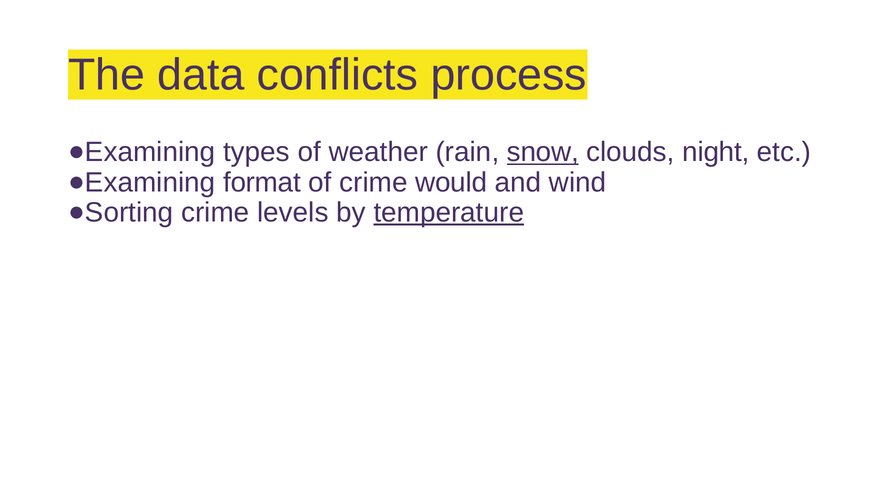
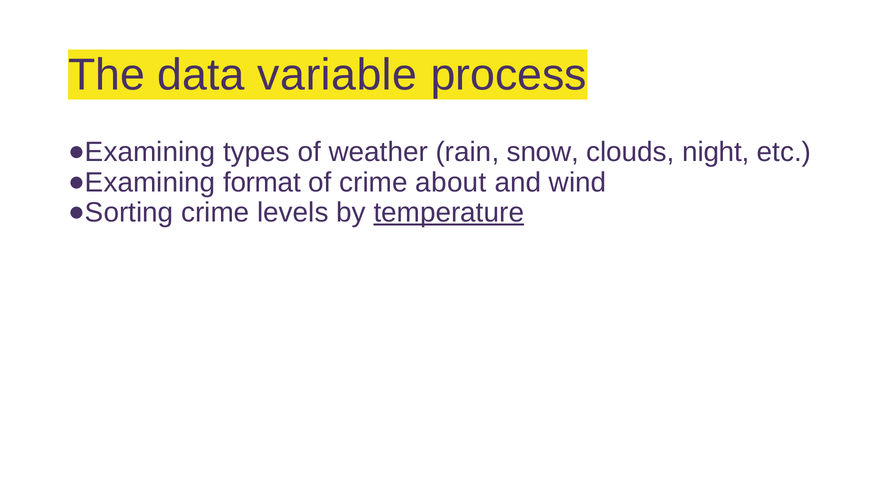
conflicts: conflicts -> variable
snow underline: present -> none
would: would -> about
